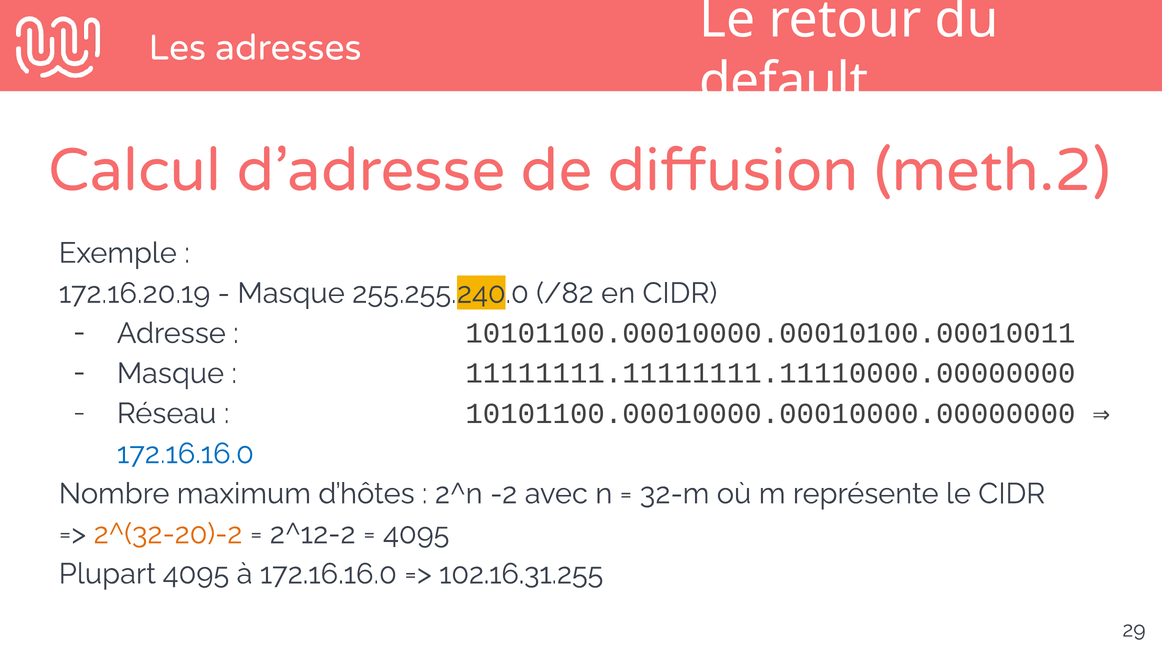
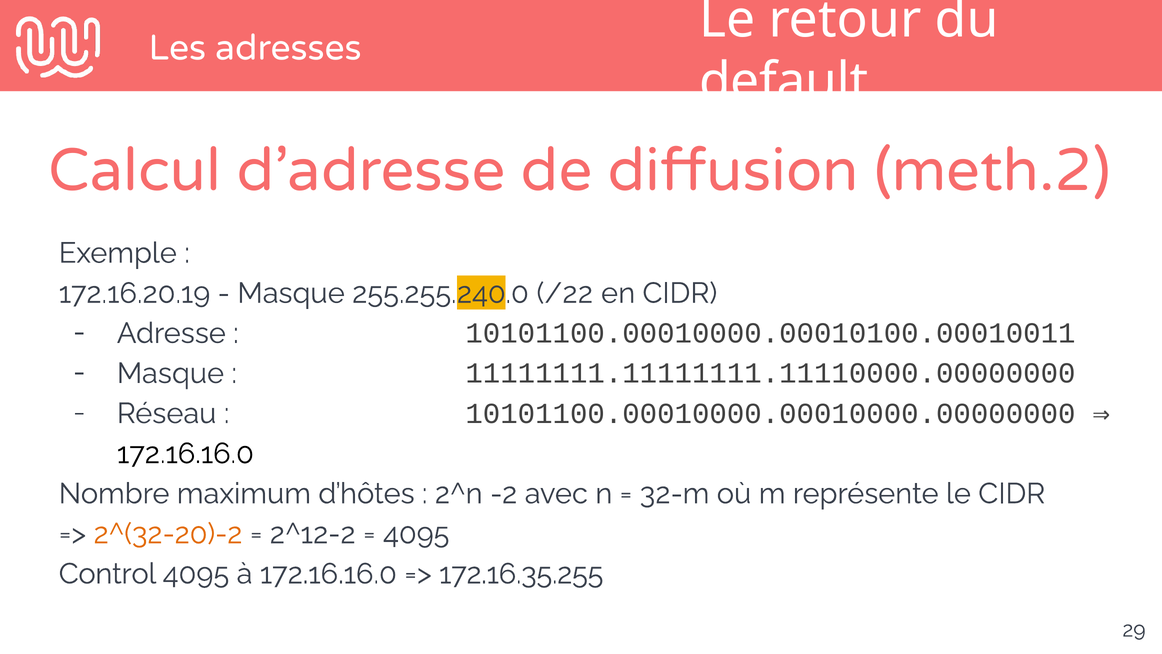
/82: /82 -> /22
172.16.16.0 at (185, 453) colour: blue -> black
Plupart: Plupart -> Control
102.16.31.255: 102.16.31.255 -> 172.16.35.255
